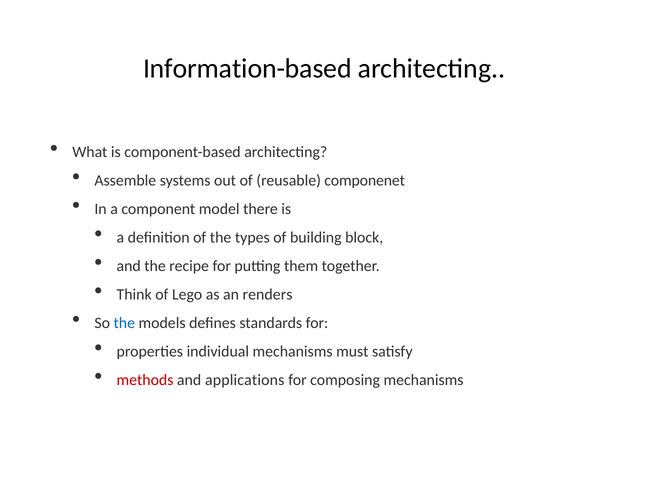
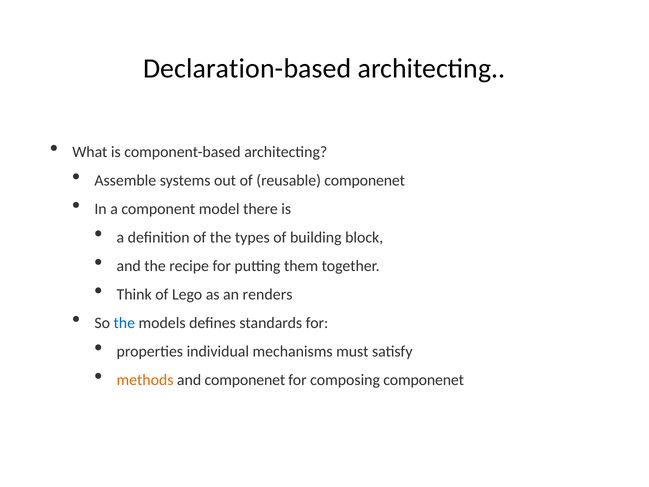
Information-based: Information-based -> Declaration-based
methods colour: red -> orange
and applications: applications -> componenet
composing mechanisms: mechanisms -> componenet
